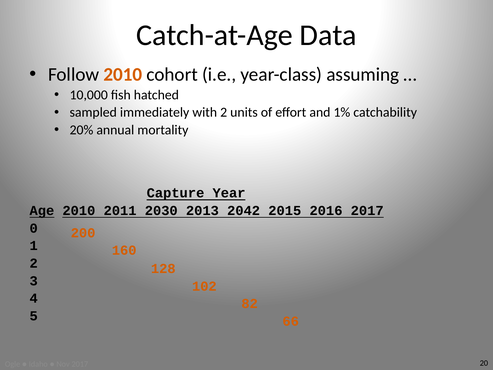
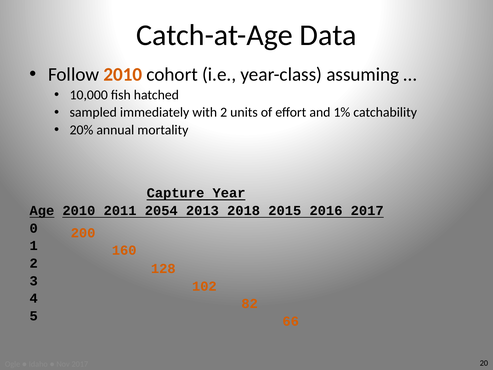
2030: 2030 -> 2054
2042: 2042 -> 2018
